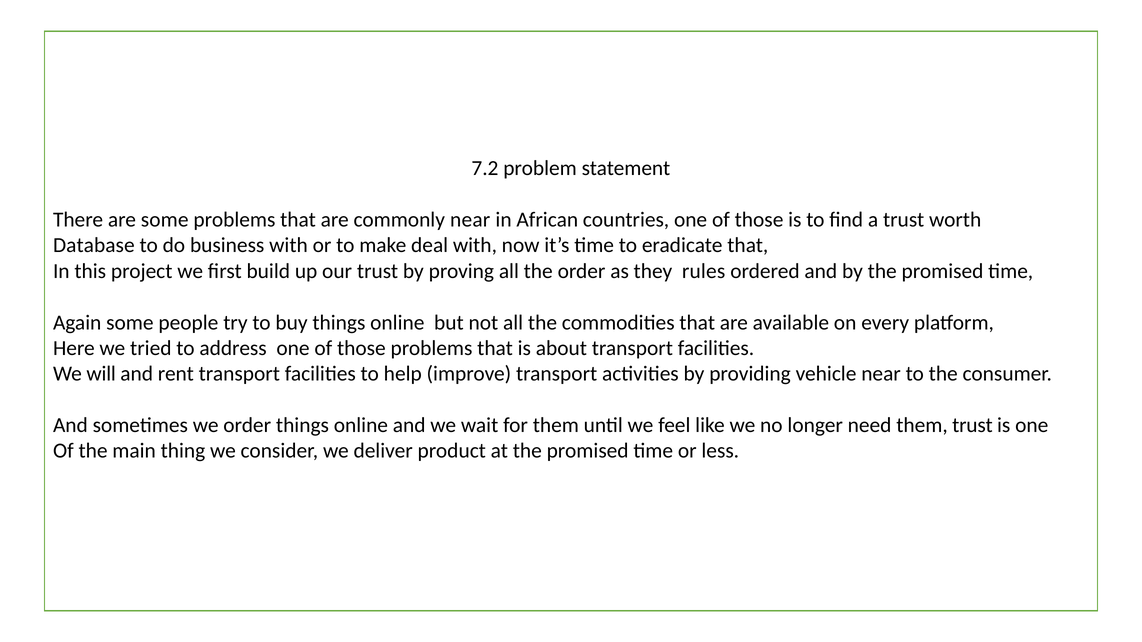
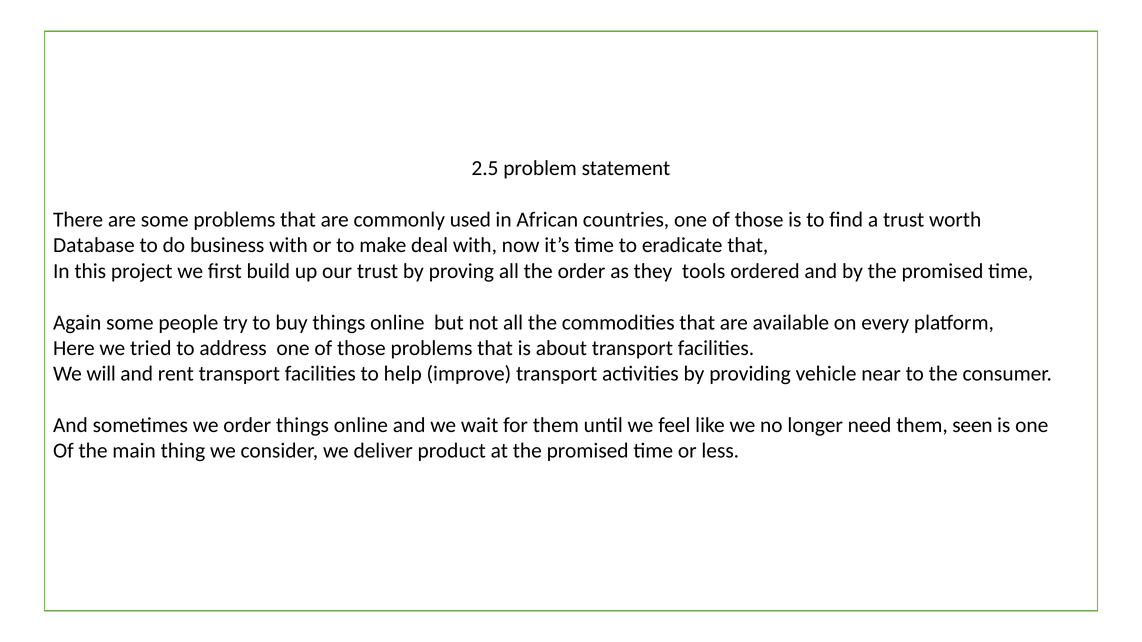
7.2: 7.2 -> 2.5
commonly near: near -> used
rules: rules -> tools
them trust: trust -> seen
